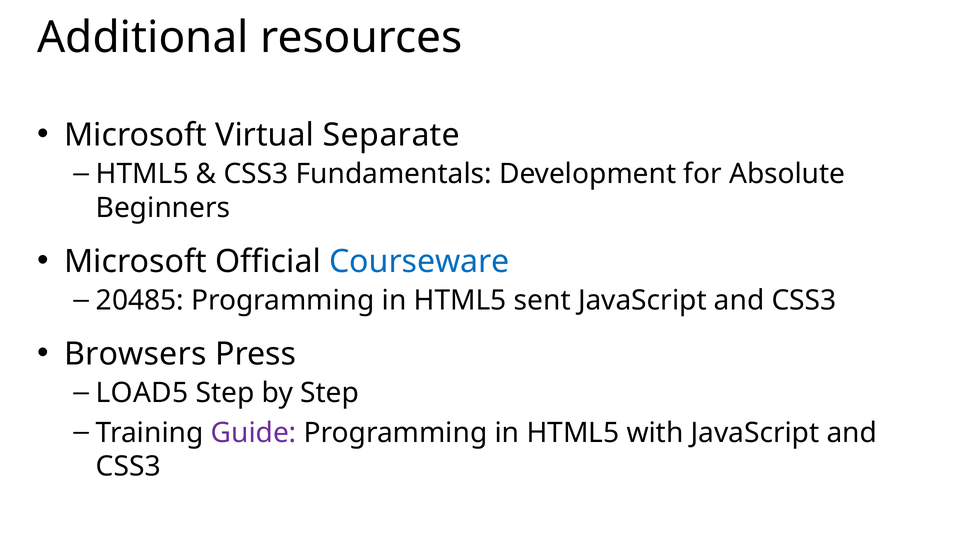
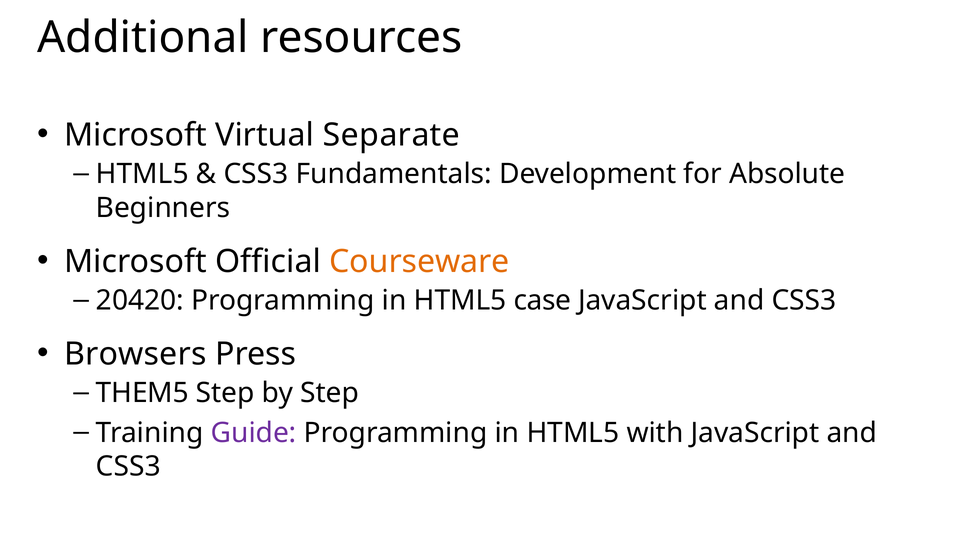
Courseware colour: blue -> orange
20485: 20485 -> 20420
sent: sent -> case
LOAD5: LOAD5 -> THEM5
